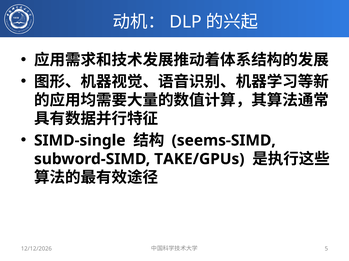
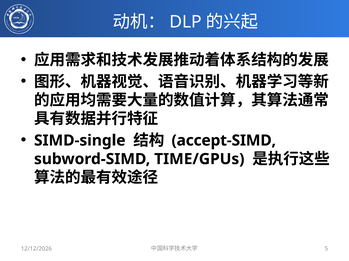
seems-SIMD: seems-SIMD -> accept-SIMD
TAKE/GPUs: TAKE/GPUs -> TIME/GPUs
